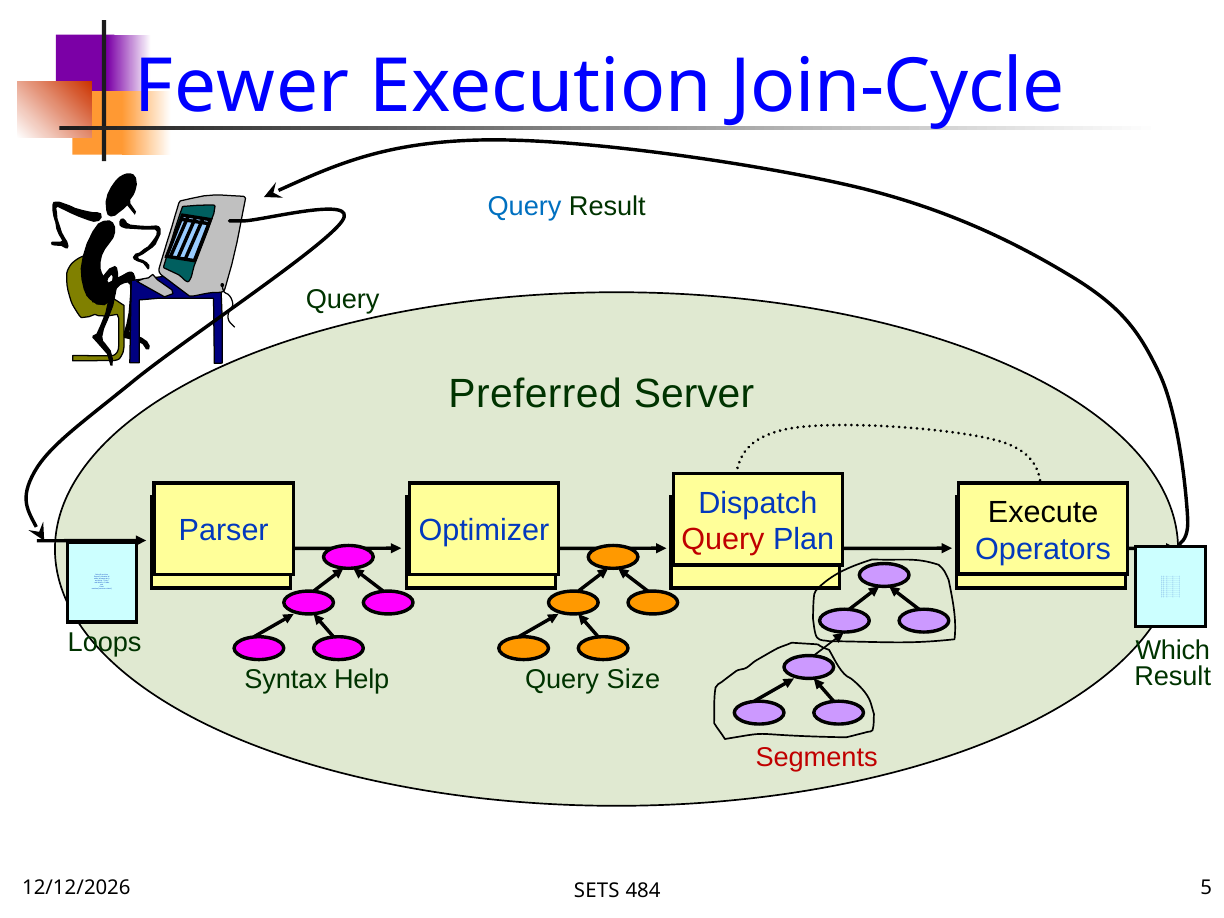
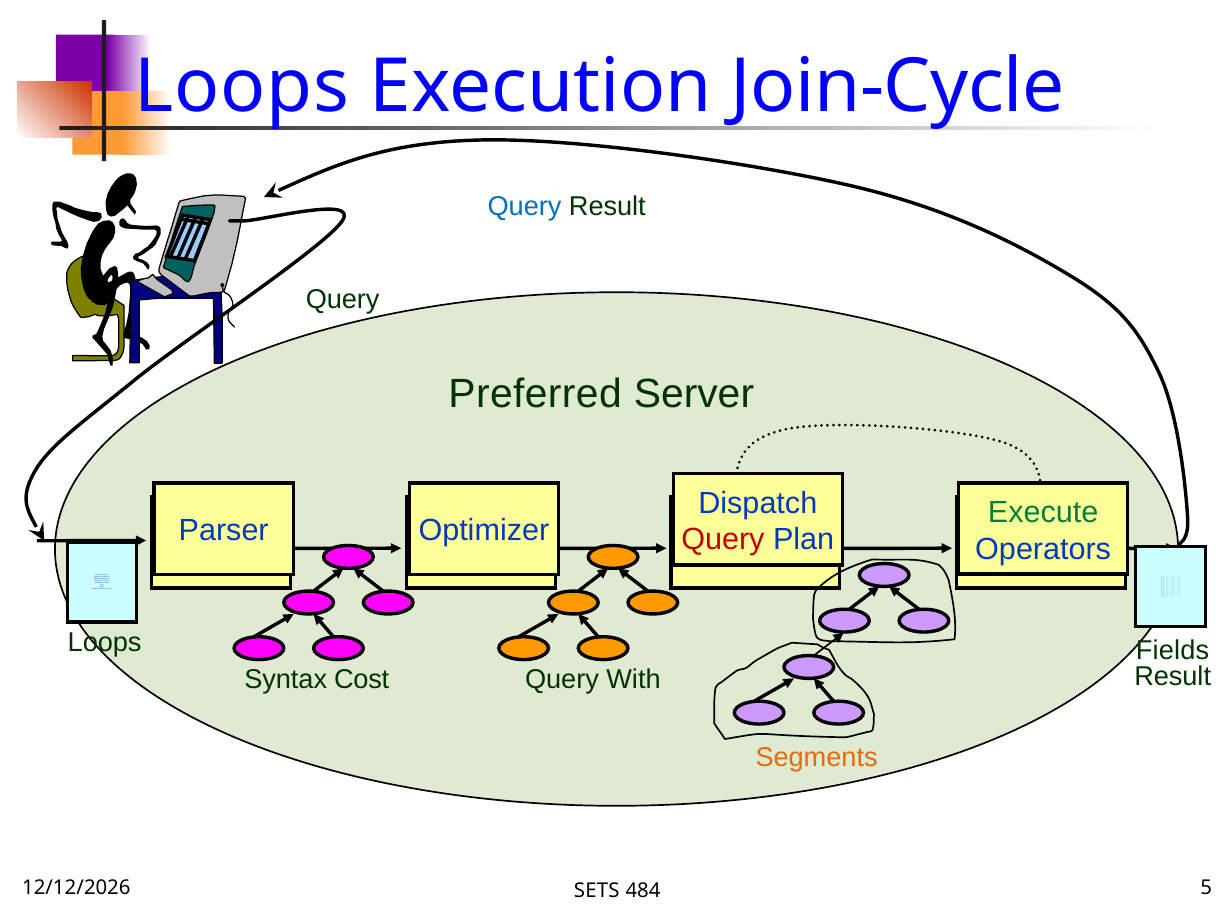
Fewer at (242, 87): Fewer -> Loops
Execute colour: black -> green
Which: Which -> Fields
Help: Help -> Cost
Size: Size -> With
Segments colour: red -> orange
